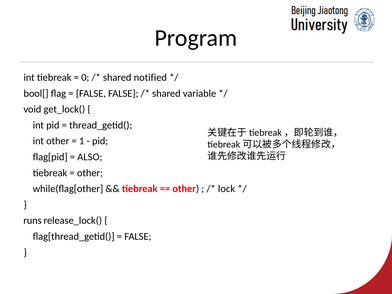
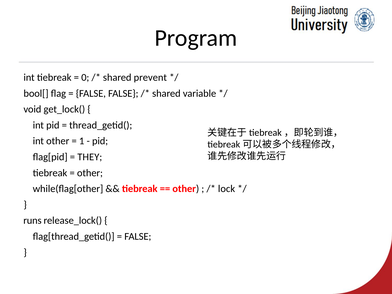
notified: notified -> prevent
ALSO: ALSO -> THEY
